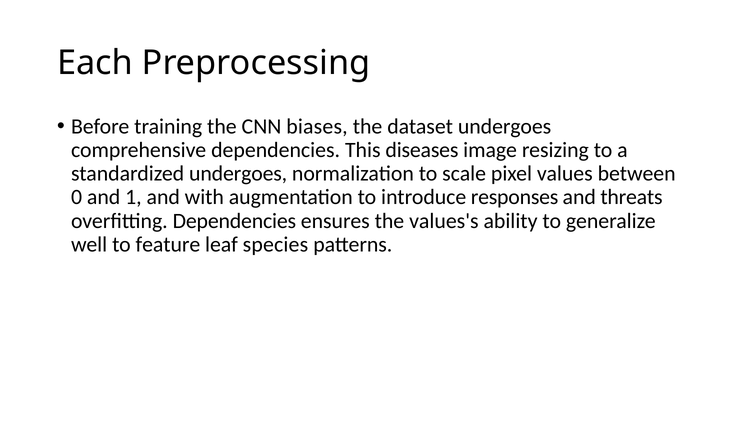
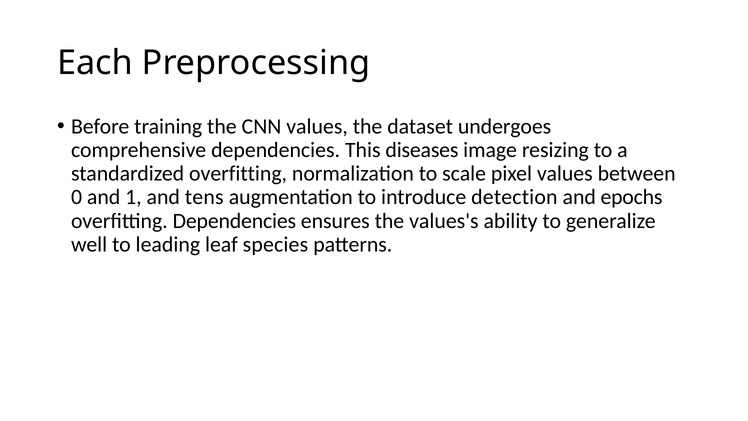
CNN biases: biases -> values
standardized undergoes: undergoes -> overfitting
with: with -> tens
responses: responses -> detection
threats: threats -> epochs
feature: feature -> leading
